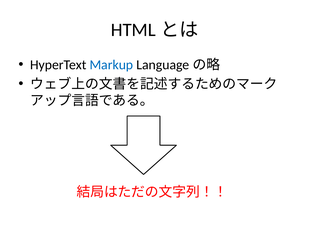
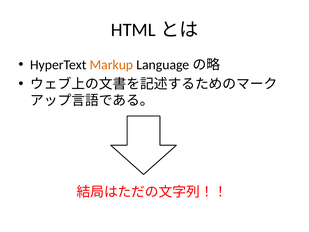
Markup colour: blue -> orange
